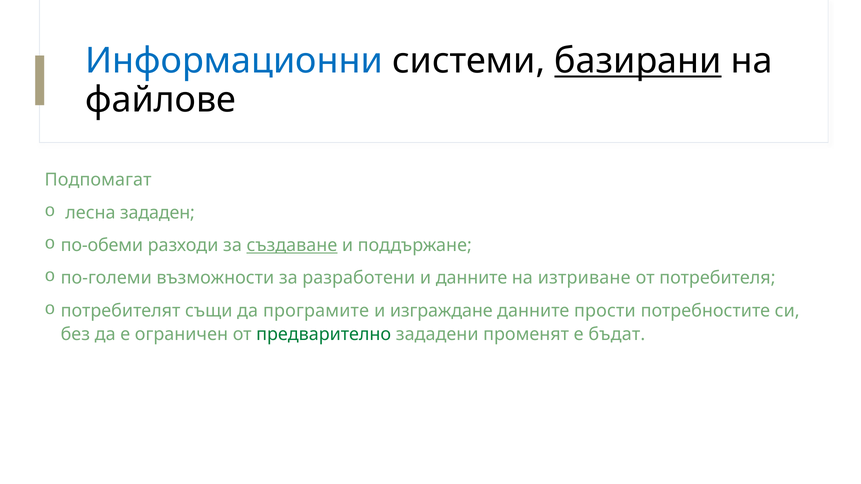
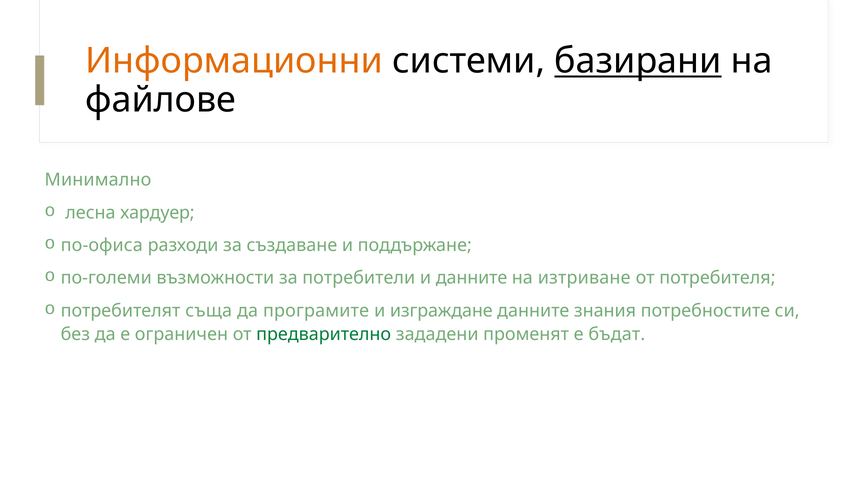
Информационни colour: blue -> orange
Подпомагат: Подпомагат -> Минимално
зададен: зададен -> хардуер
по-обеми: по-обеми -> по-офиса
създаване underline: present -> none
разработени: разработени -> потребители
същи: същи -> съща
прости: прости -> знания
